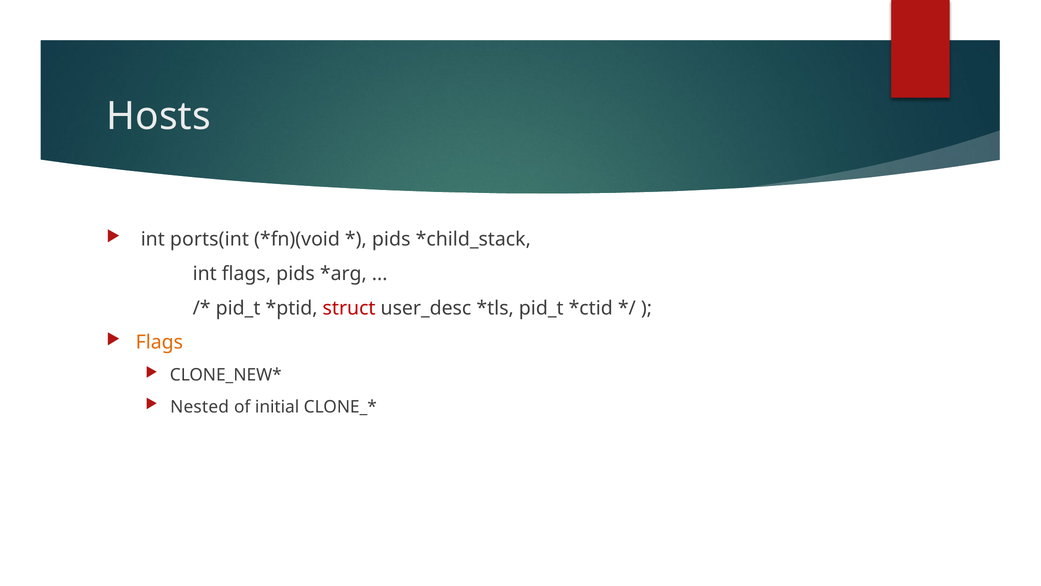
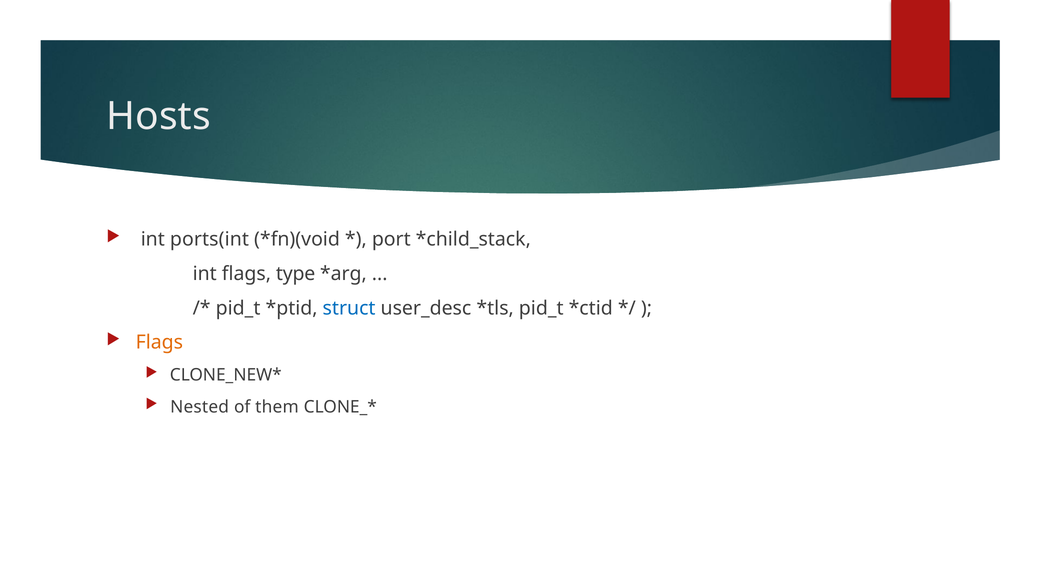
pids at (391, 239): pids -> port
flags pids: pids -> type
struct colour: red -> blue
initial: initial -> them
